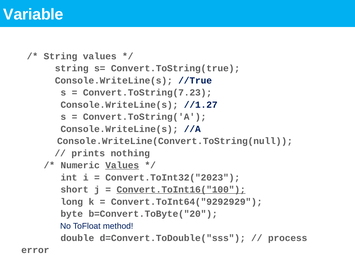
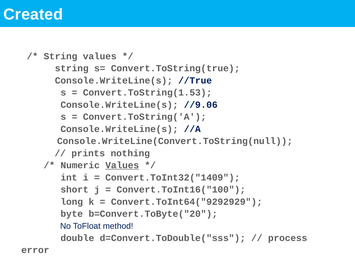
Variable: Variable -> Created
Convert.ToString(7.23: Convert.ToString(7.23 -> Convert.ToString(1.53
//1.27: //1.27 -> //9.06
Convert.ToInt32("2023: Convert.ToInt32("2023 -> Convert.ToInt32("1409
Convert.ToInt16("100 underline: present -> none
